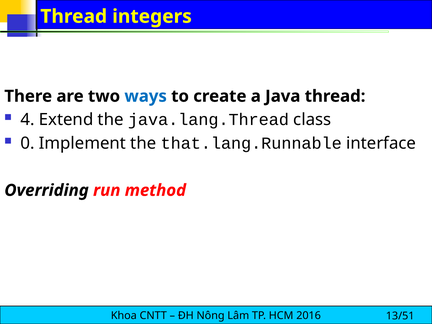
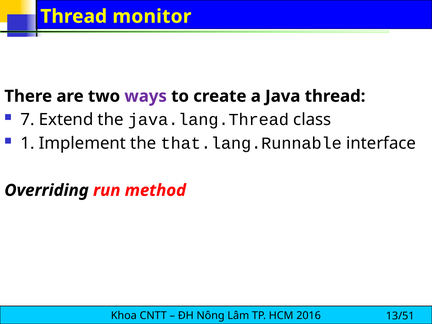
integers: integers -> monitor
ways colour: blue -> purple
4: 4 -> 7
0: 0 -> 1
